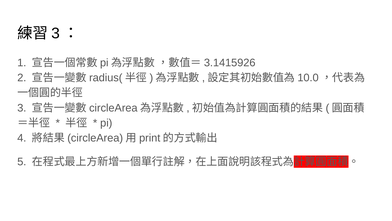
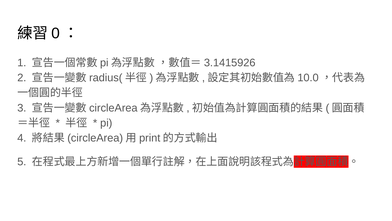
3 at (56, 33): 3 -> 0
